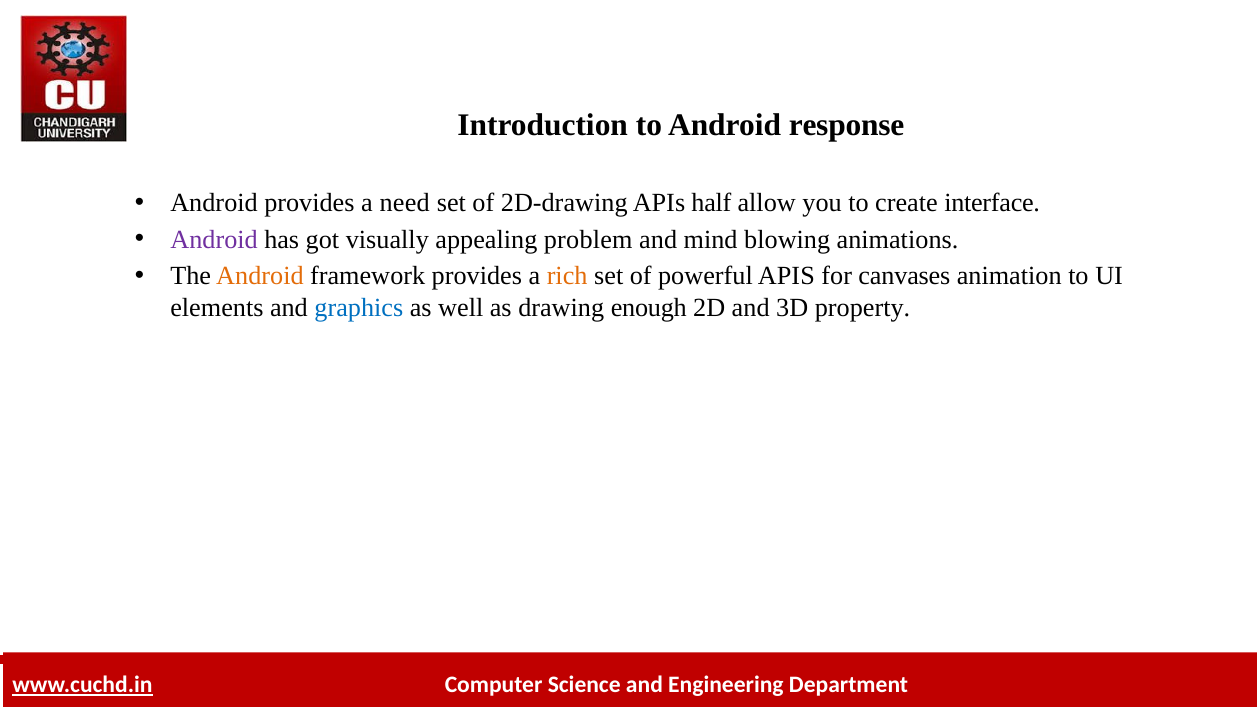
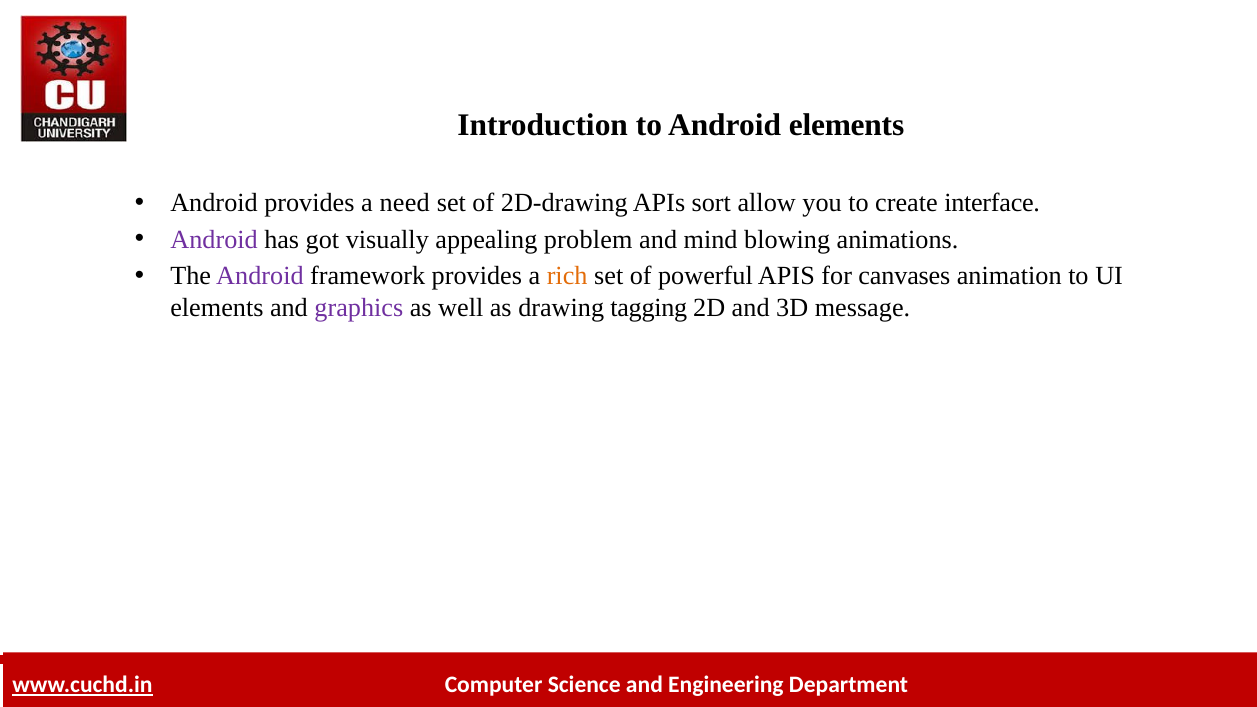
Android response: response -> elements
half: half -> sort
Android at (260, 276) colour: orange -> purple
graphics colour: blue -> purple
enough: enough -> tagging
property: property -> message
